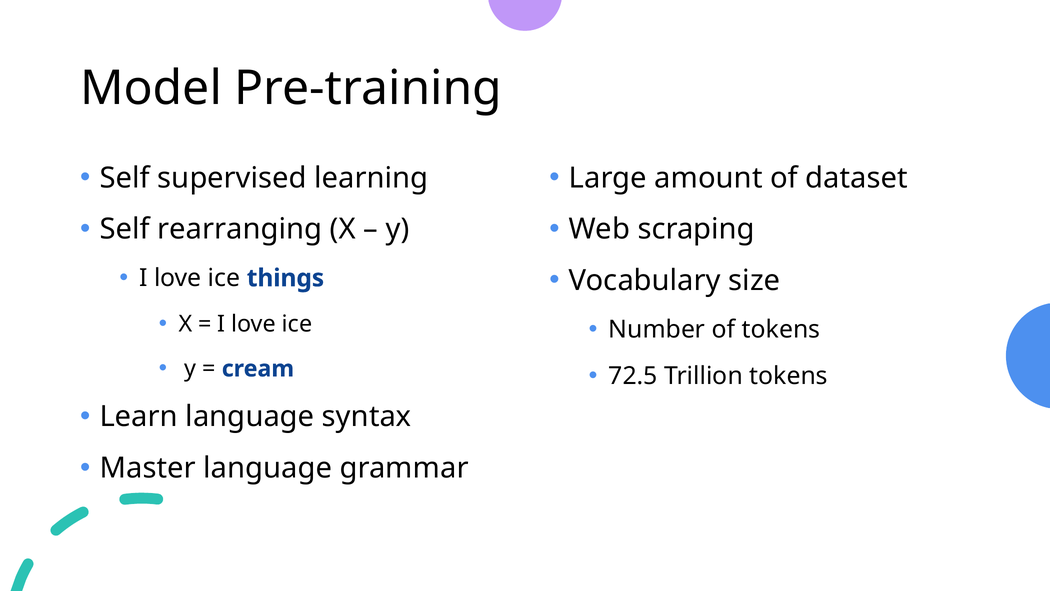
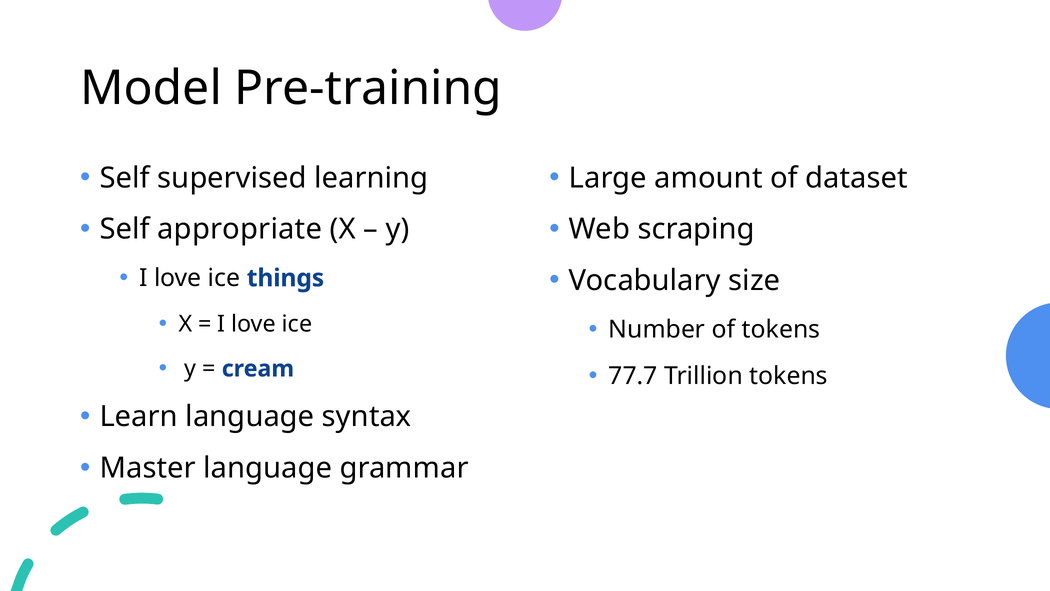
rearranging: rearranging -> appropriate
72.5: 72.5 -> 77.7
